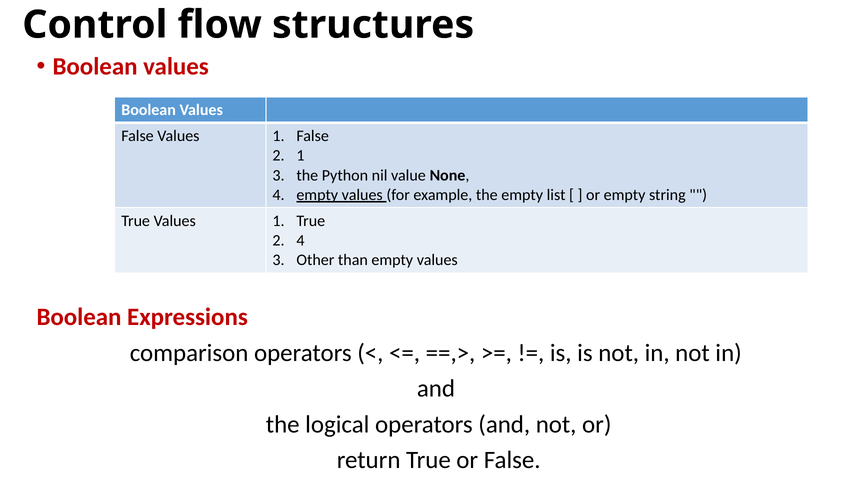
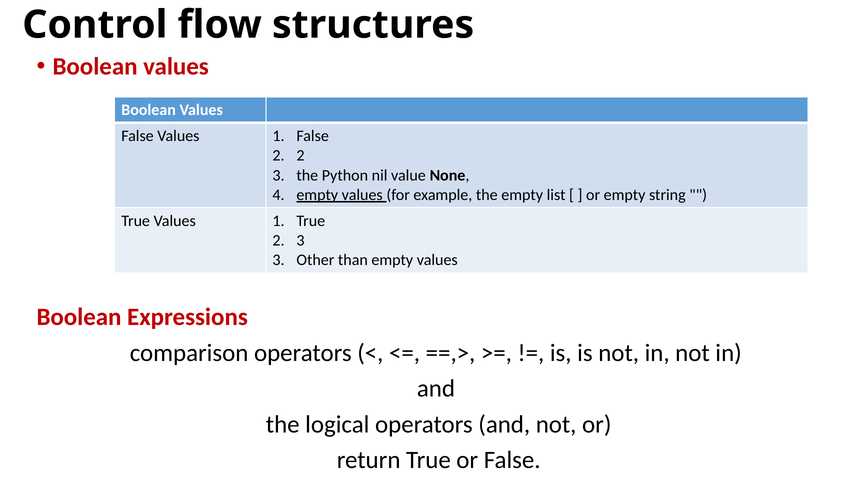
1 at (301, 156): 1 -> 2
4 at (301, 240): 4 -> 3
